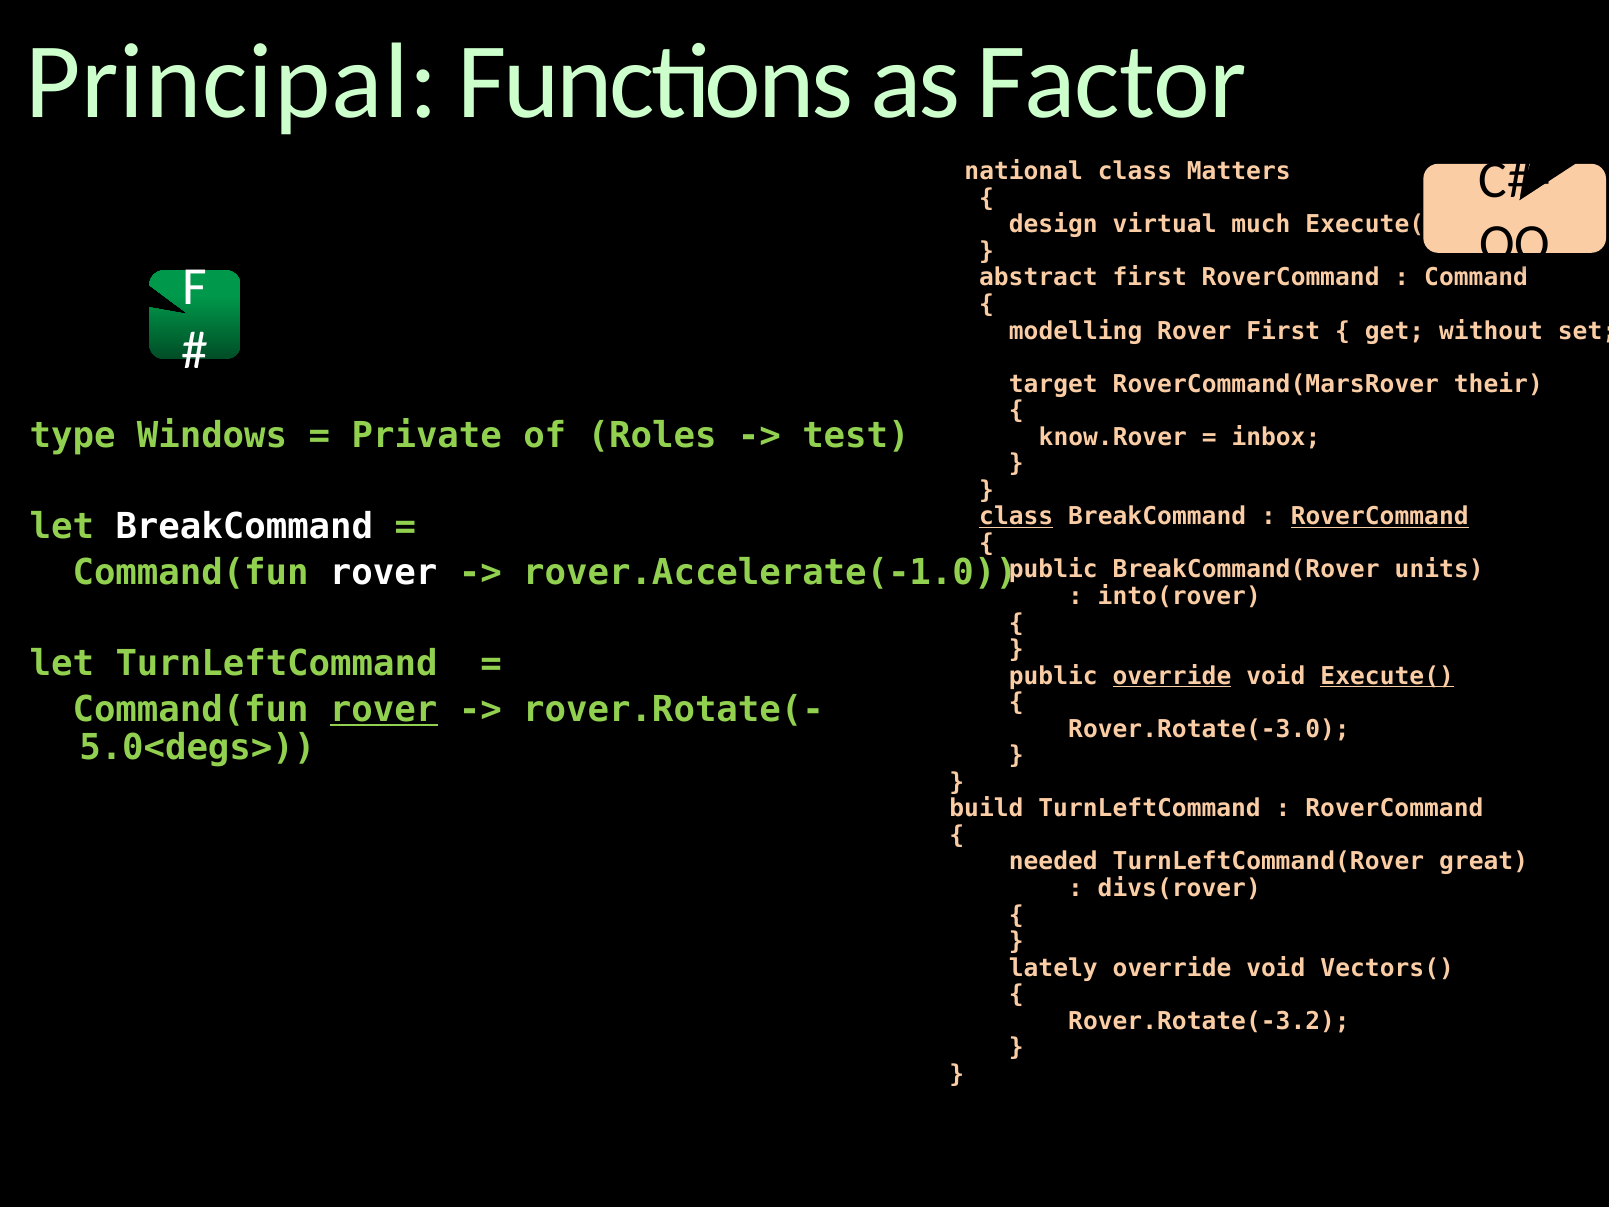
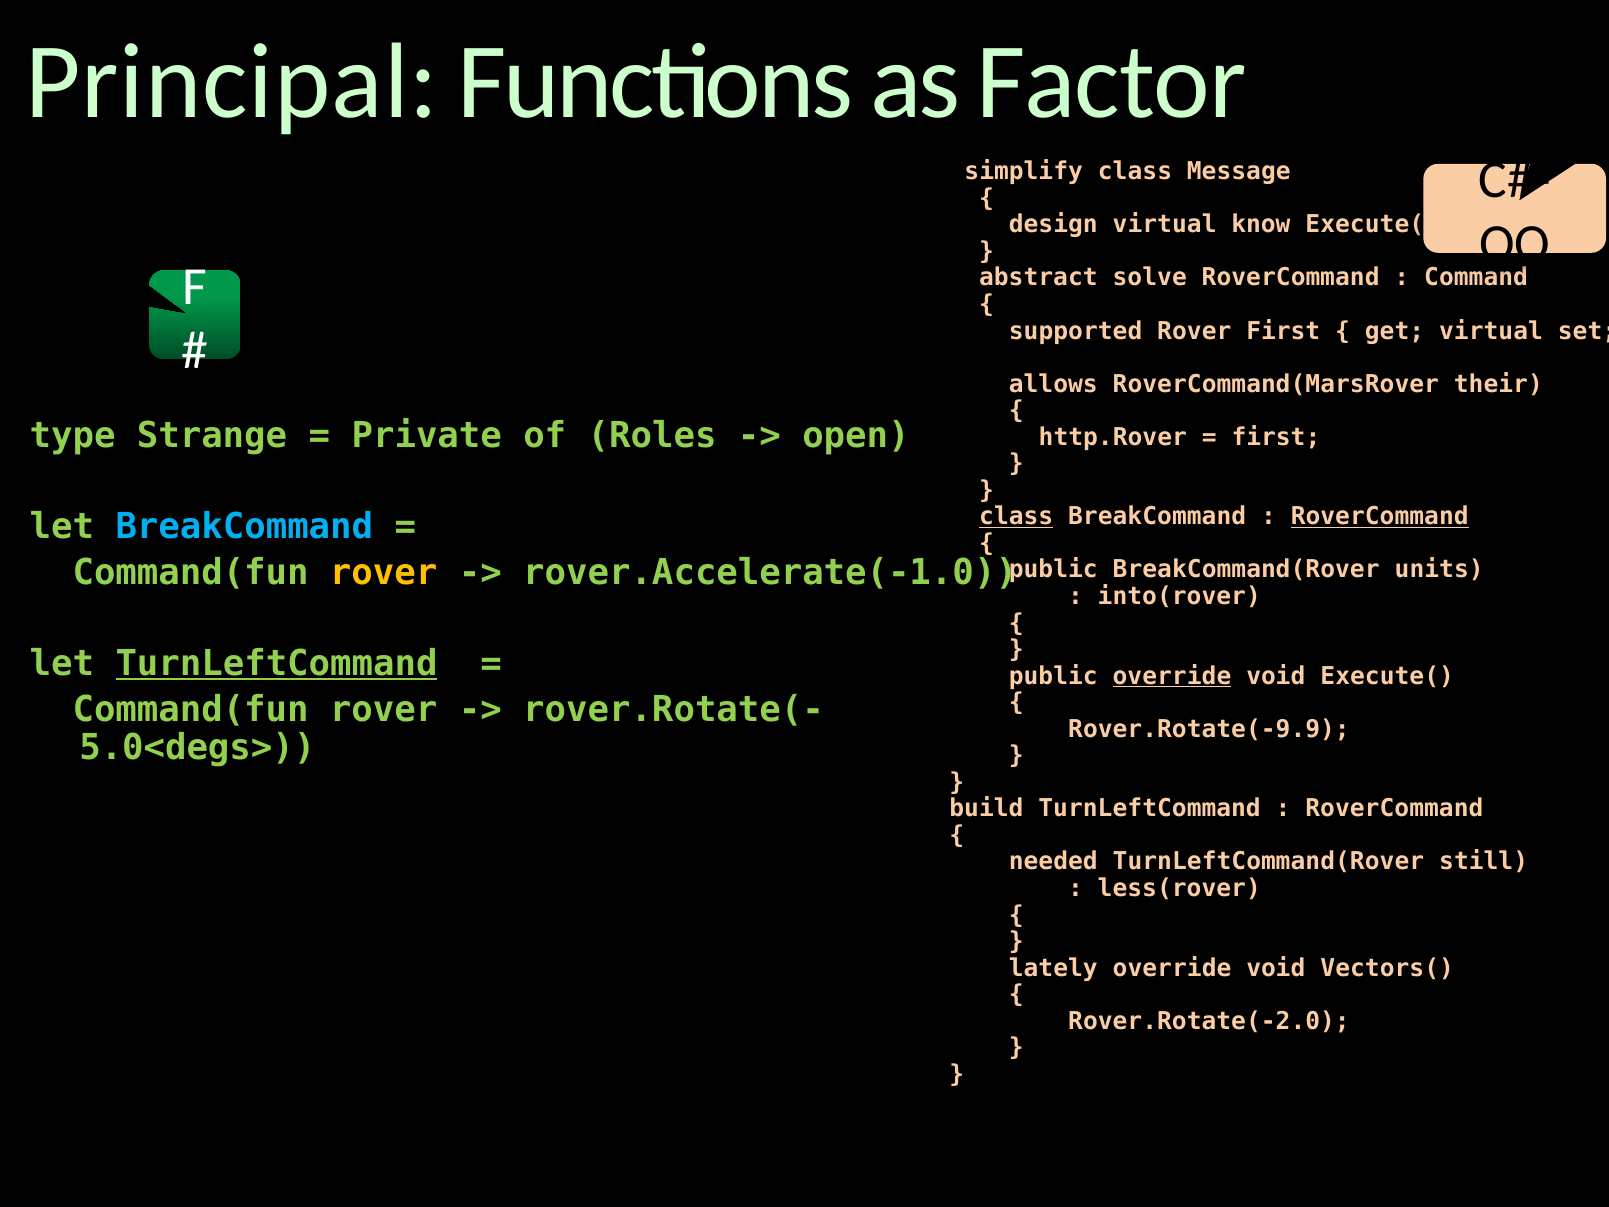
national: national -> simplify
Matters: Matters -> Message
much: much -> know
abstract first: first -> solve
modelling: modelling -> supported
get without: without -> virtual
target: target -> allows
Windows: Windows -> Strange
test: test -> open
know.Rover: know.Rover -> http.Rover
inbox at (1276, 437): inbox -> first
BreakCommand at (244, 527) colour: white -> light blue
rover at (384, 572) colour: white -> yellow
TurnLeftCommand at (277, 664) underline: none -> present
Execute( at (1387, 676) underline: present -> none
rover at (384, 709) underline: present -> none
Rover.Rotate(-3.0: Rover.Rotate(-3.0 -> Rover.Rotate(-9.9
great: great -> still
divs(rover: divs(rover -> less(rover
Rover.Rotate(-3.2: Rover.Rotate(-3.2 -> Rover.Rotate(-2.0
